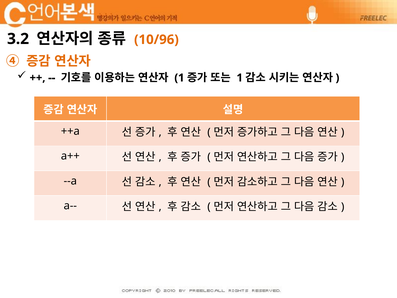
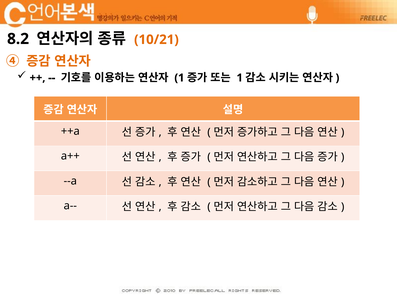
3.2: 3.2 -> 8.2
10/96: 10/96 -> 10/21
